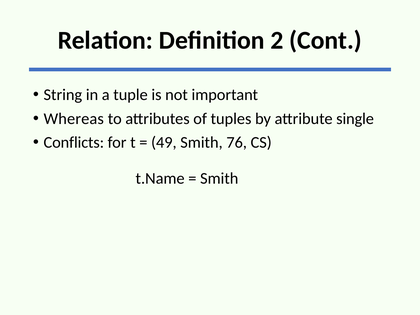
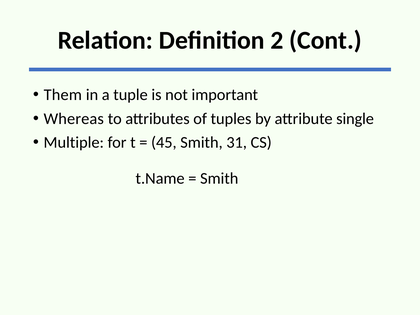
String: String -> Them
Conflicts: Conflicts -> Multiple
49: 49 -> 45
76: 76 -> 31
